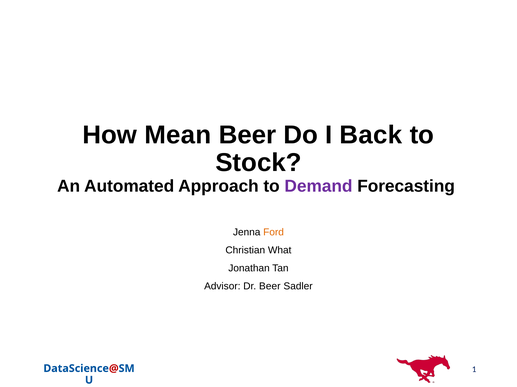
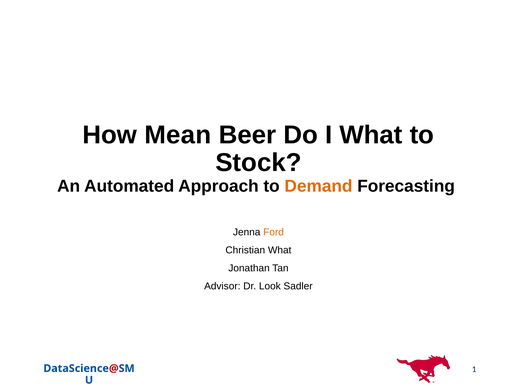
I Back: Back -> What
Demand colour: purple -> orange
Dr Beer: Beer -> Look
